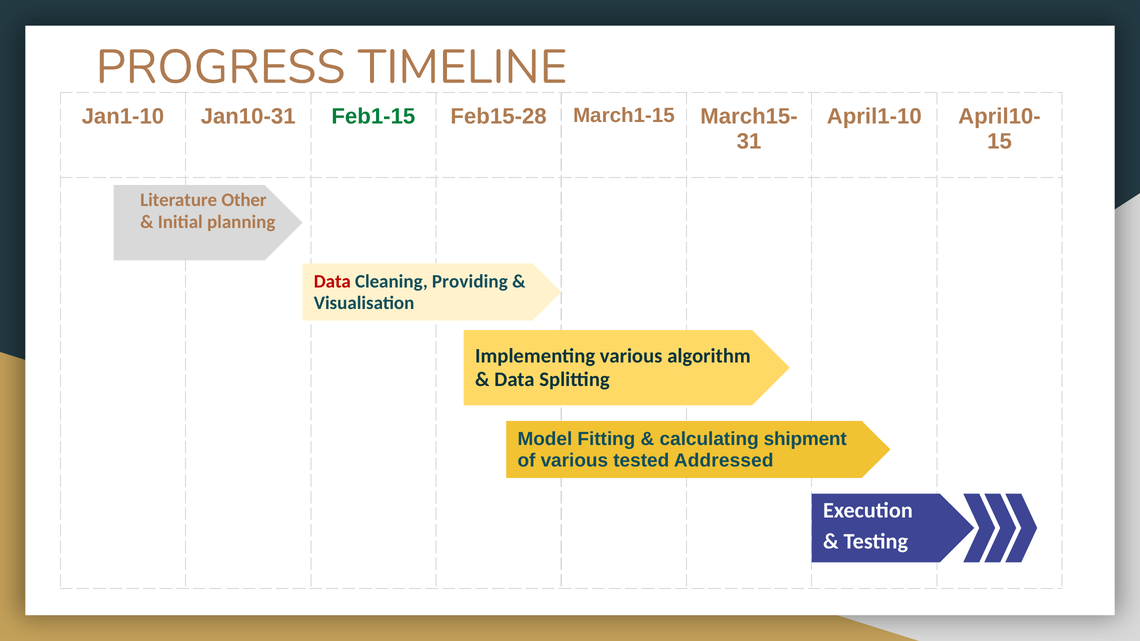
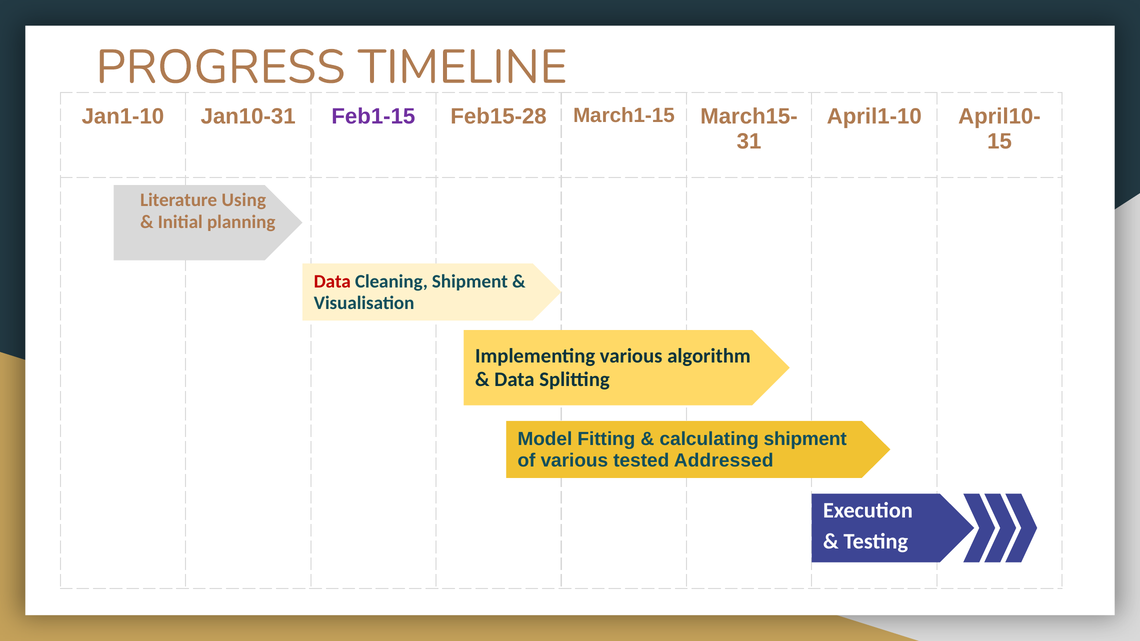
Feb1-15 colour: green -> purple
Other: Other -> Using
Cleaning Providing: Providing -> Shipment
